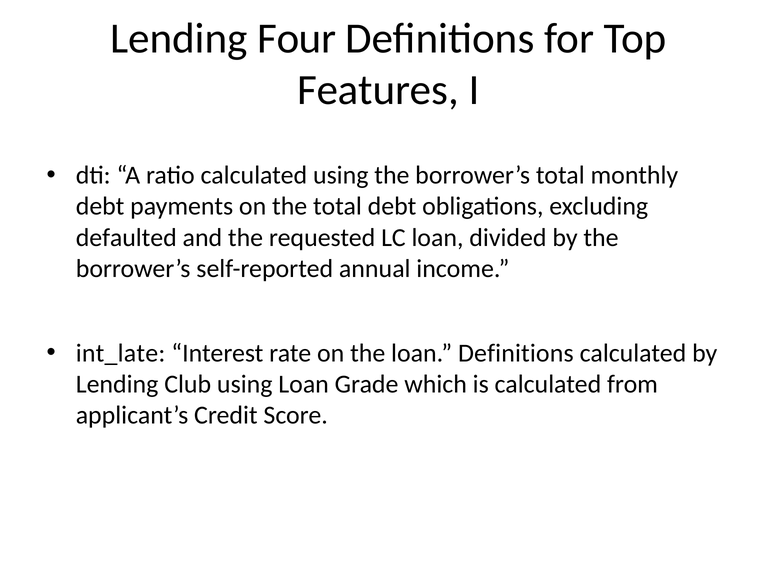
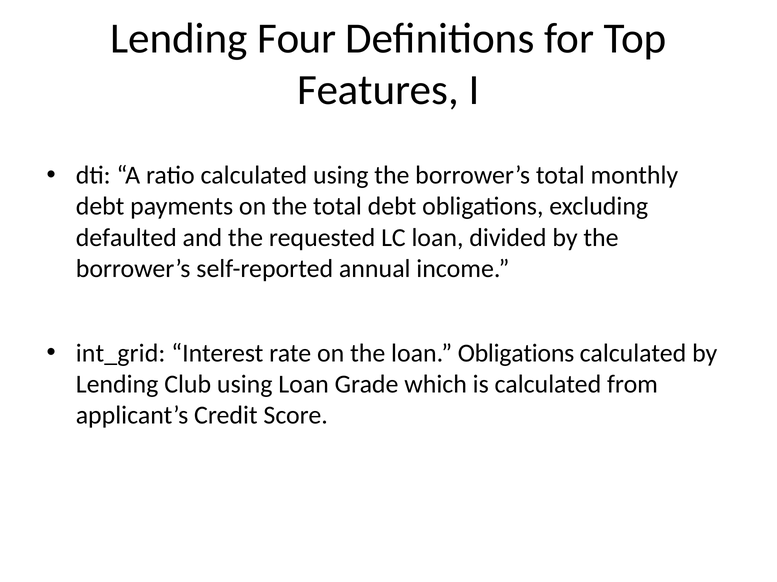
int_late: int_late -> int_grid
loan Definitions: Definitions -> Obligations
